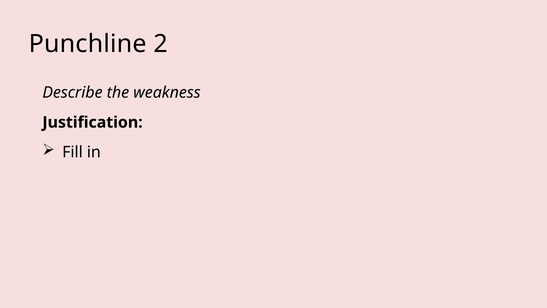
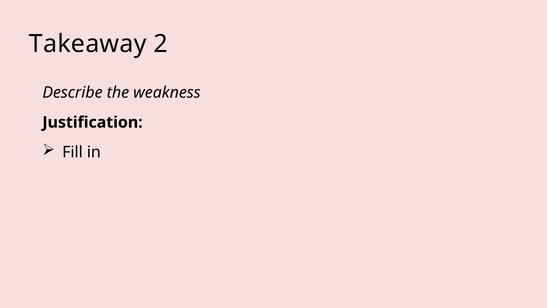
Punchline: Punchline -> Takeaway
